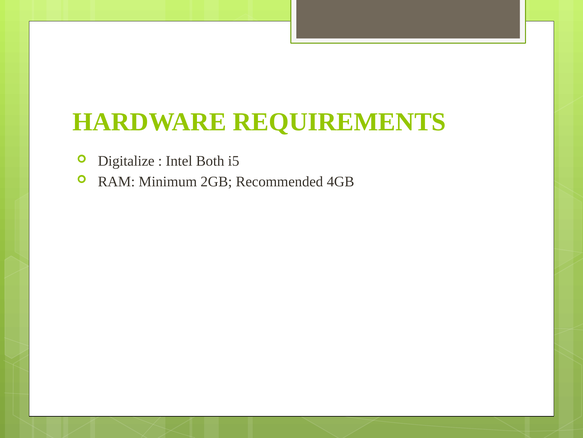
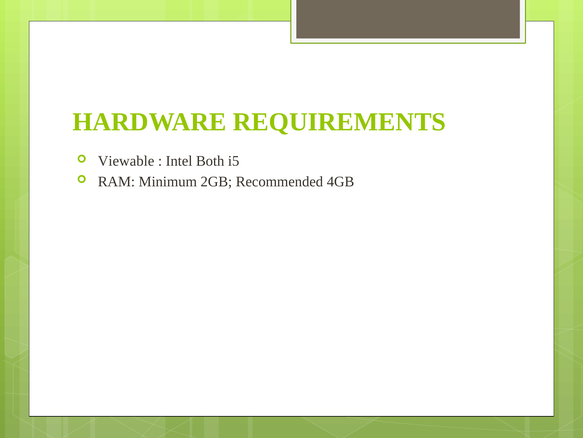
Digitalize: Digitalize -> Viewable
